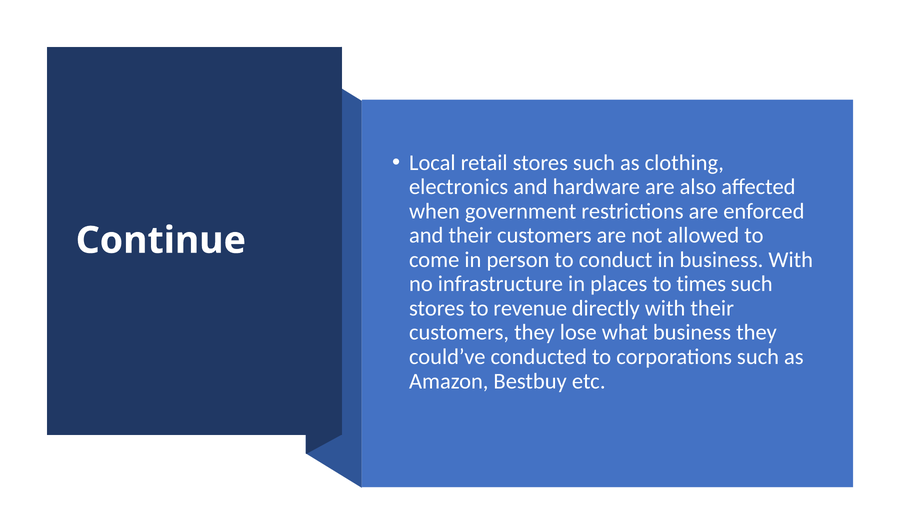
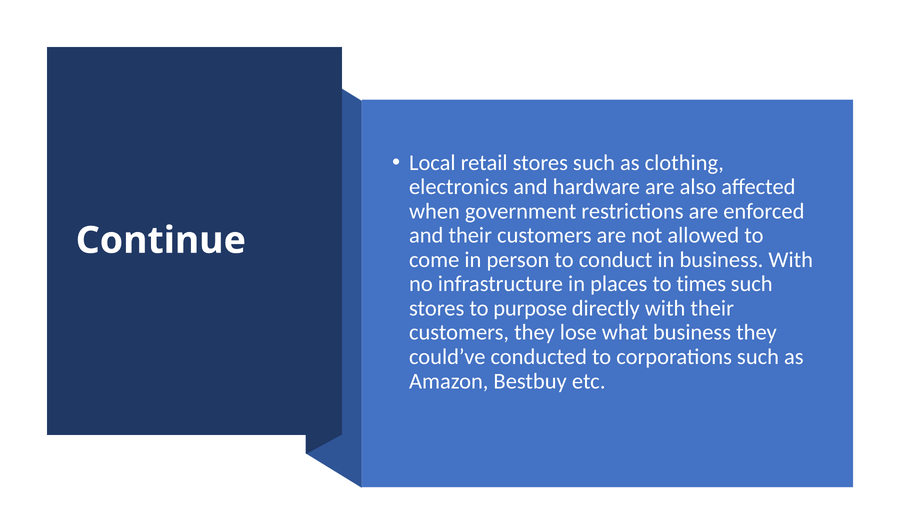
revenue: revenue -> purpose
